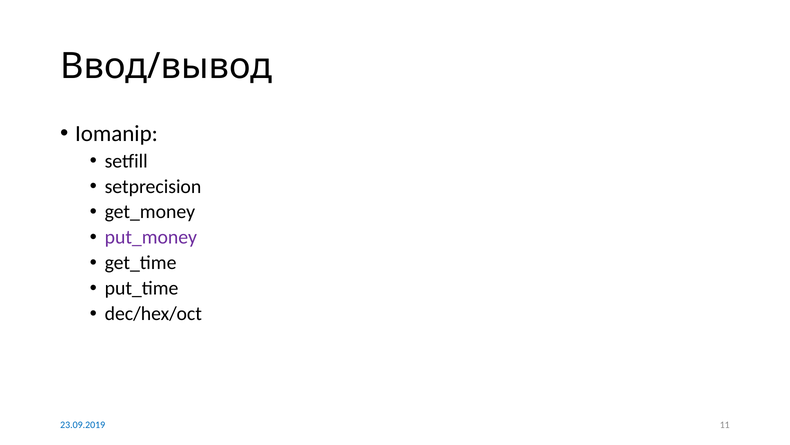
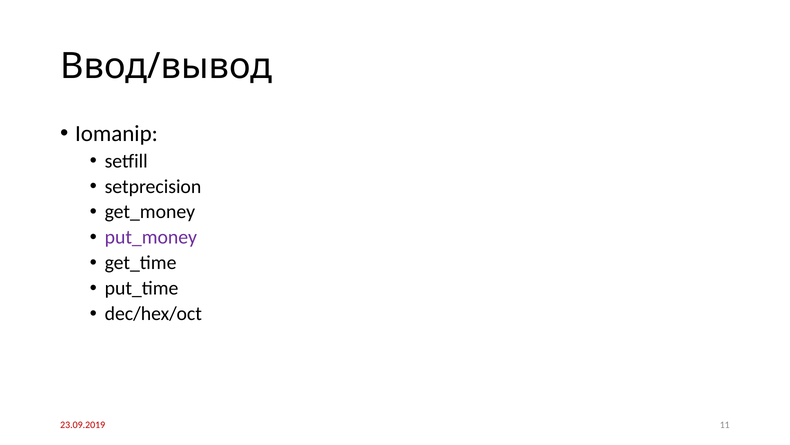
23.09.2019 colour: blue -> red
